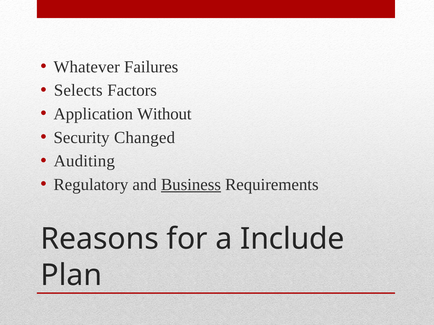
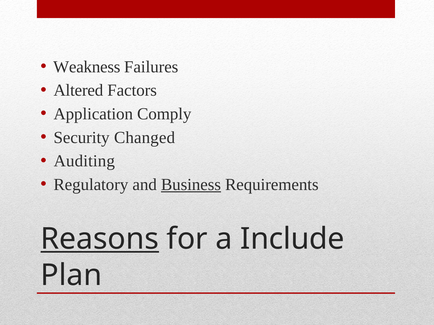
Whatever: Whatever -> Weakness
Selects: Selects -> Altered
Without: Without -> Comply
Reasons underline: none -> present
